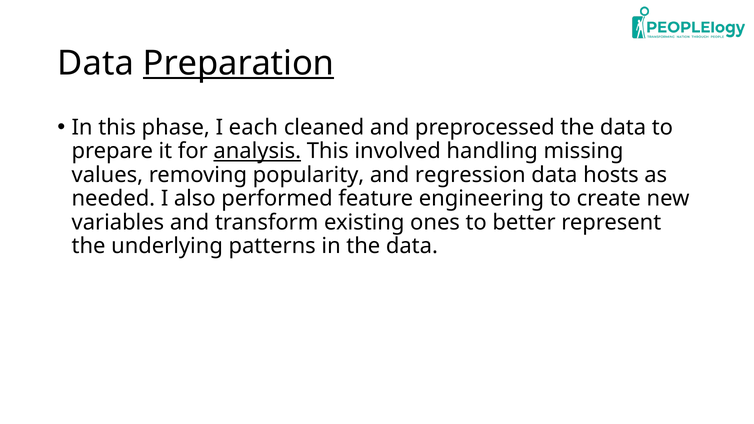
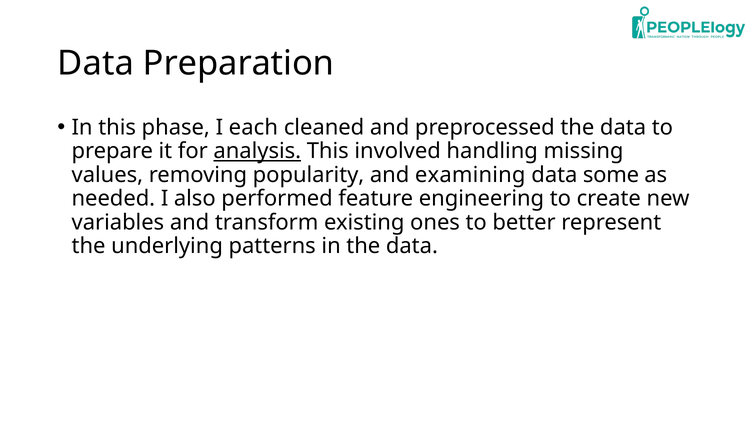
Preparation underline: present -> none
regression: regression -> examining
hosts: hosts -> some
